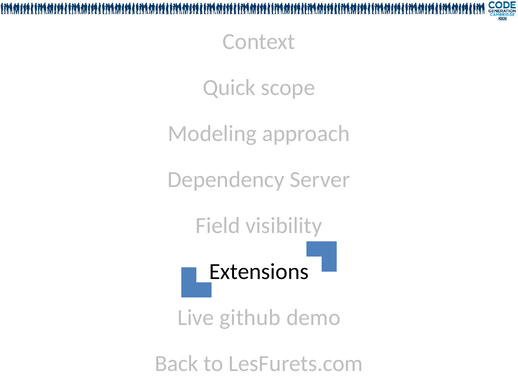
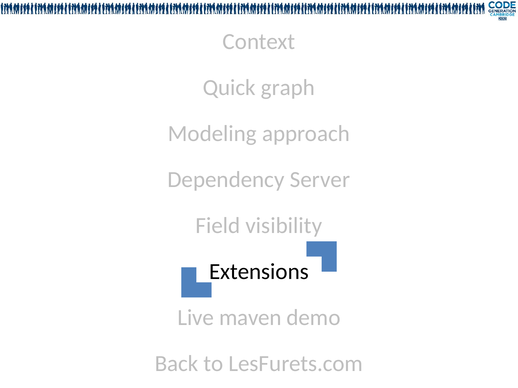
scope: scope -> graph
github: github -> maven
